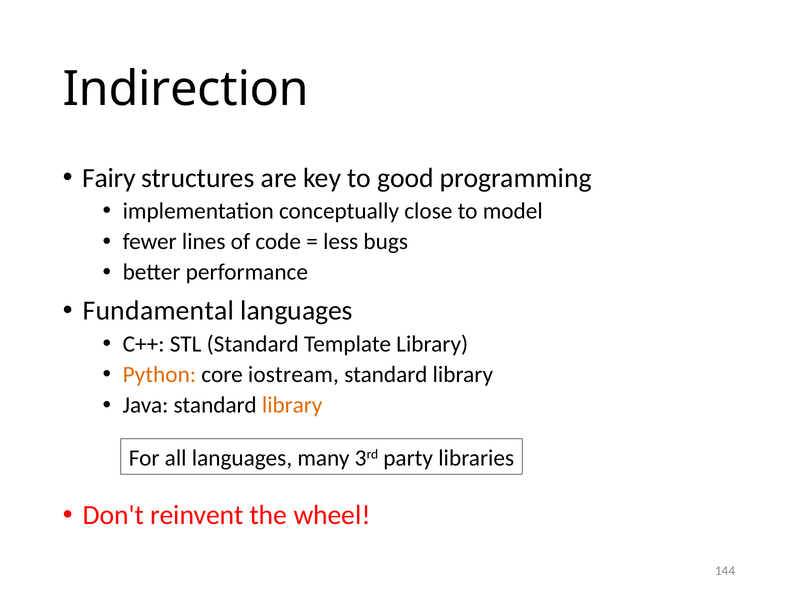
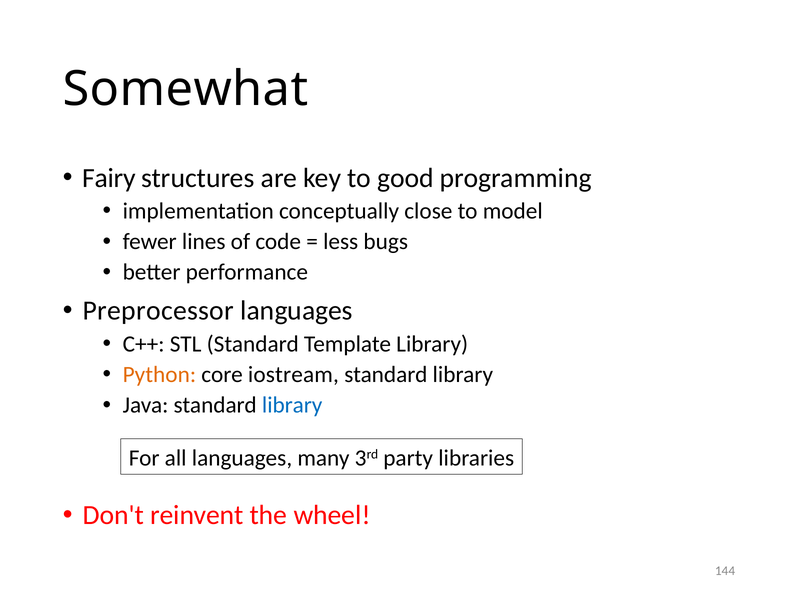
Indirection: Indirection -> Somewhat
Fundamental: Fundamental -> Preprocessor
library at (292, 405) colour: orange -> blue
